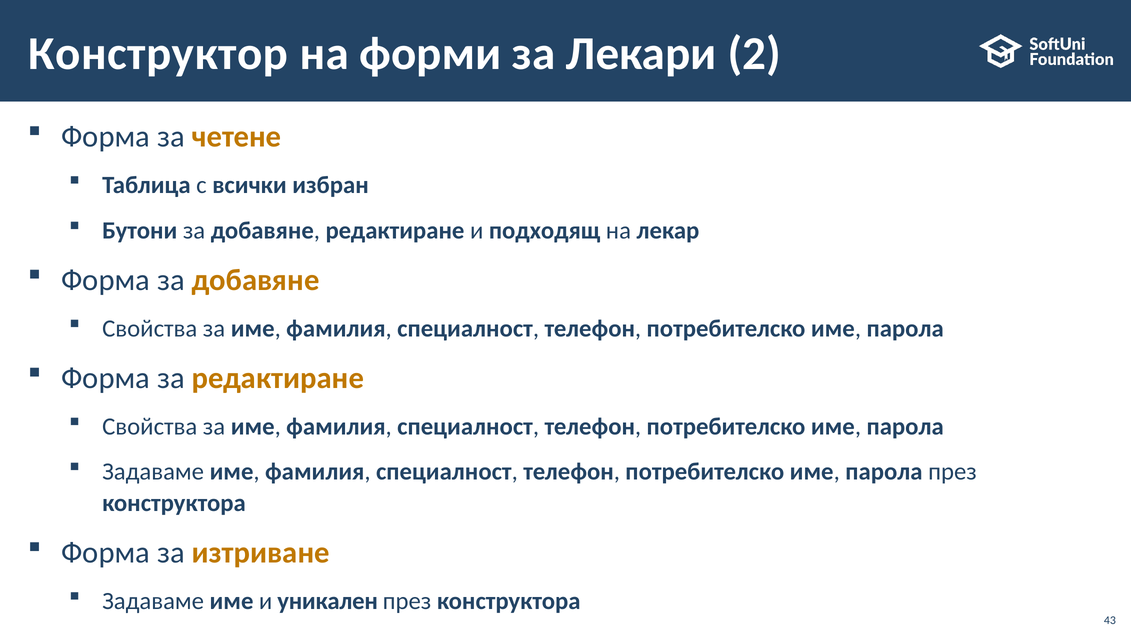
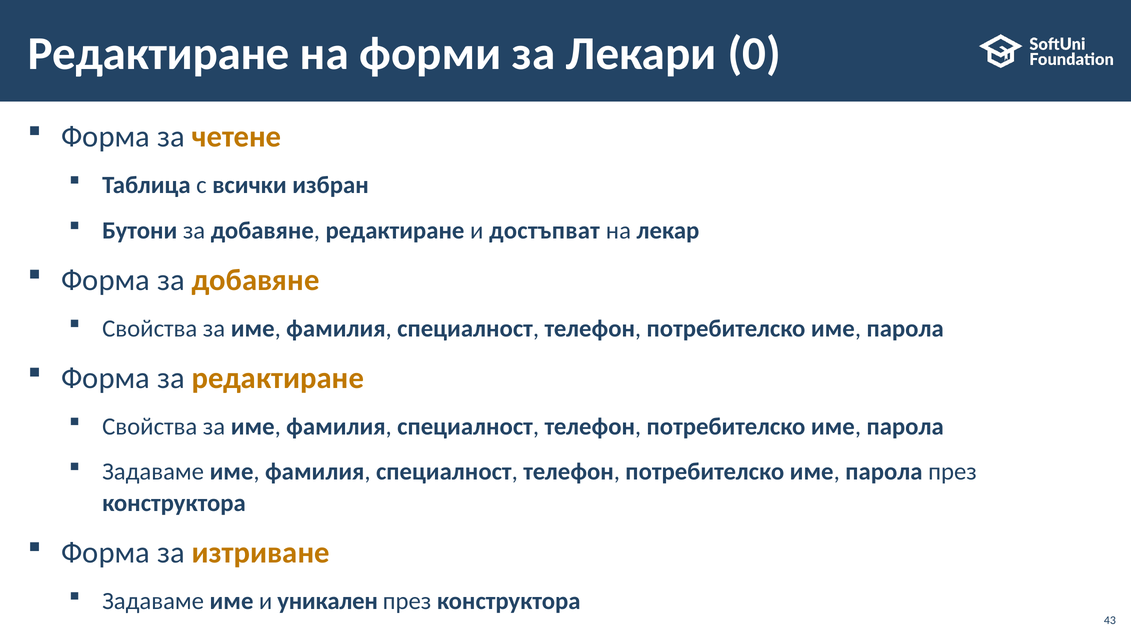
Конструктор at (158, 54): Конструктор -> Редактиране
2: 2 -> 0
подходящ: подходящ -> достъпват
